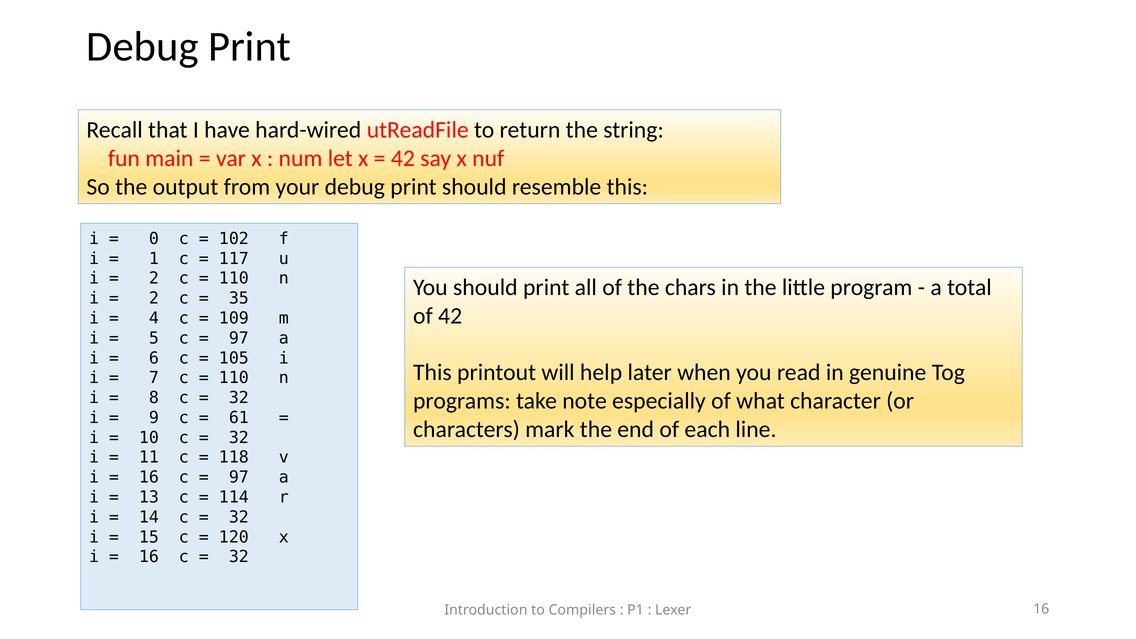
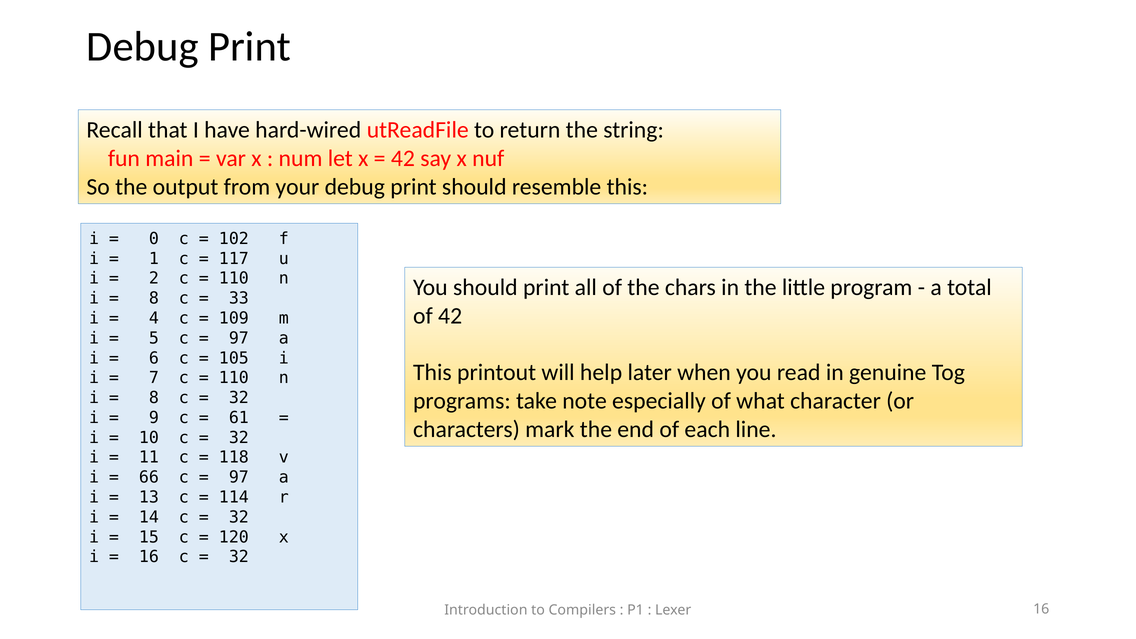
2 at (154, 298): 2 -> 8
35: 35 -> 33
16 at (149, 477): 16 -> 66
